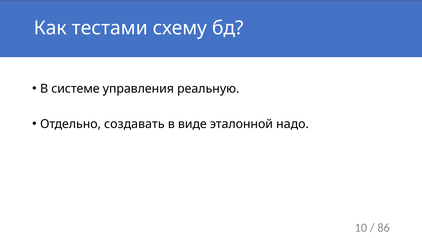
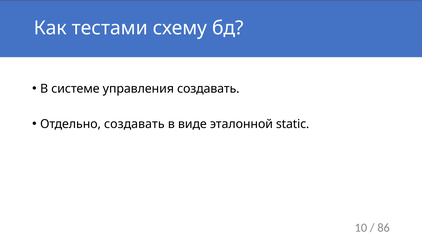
управления реальную: реальную -> создавать
надо: надо -> static
